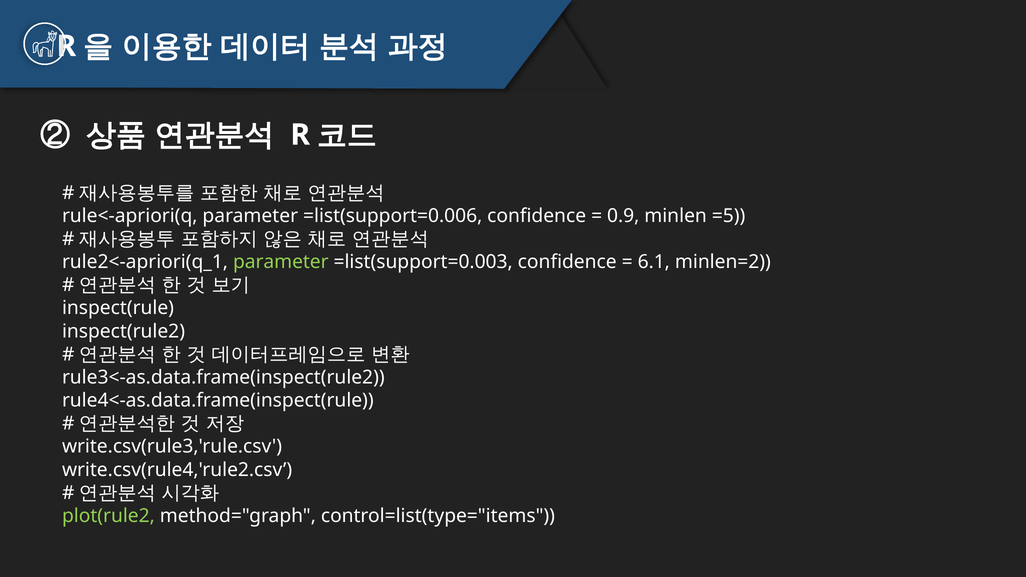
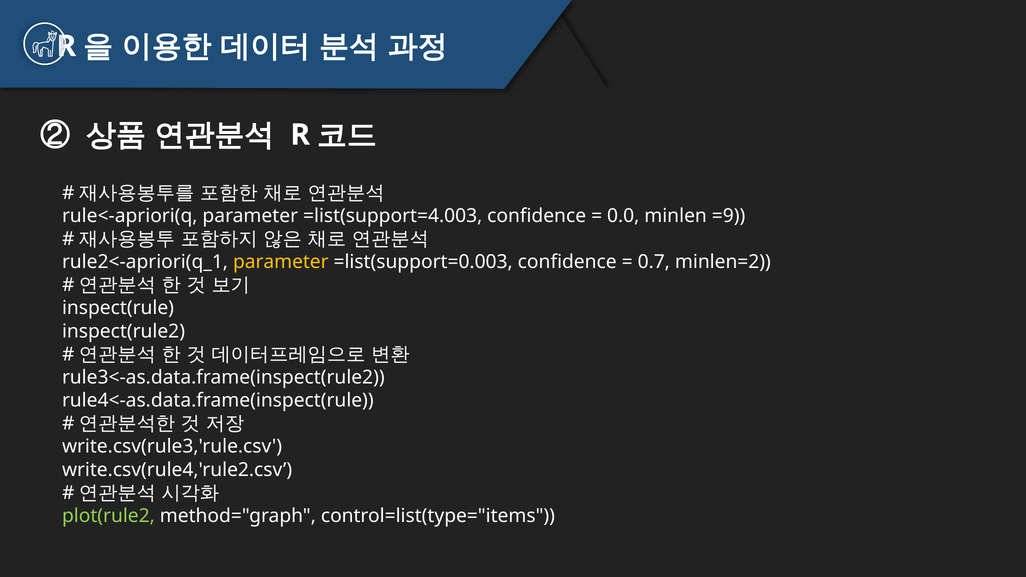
=list(support=0.006: =list(support=0.006 -> =list(support=4.003
0.9: 0.9 -> 0.0
=5: =5 -> =9
parameter at (281, 262) colour: light green -> yellow
6.1: 6.1 -> 0.7
